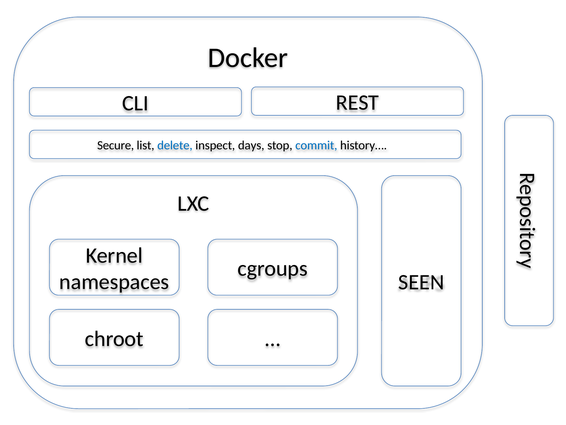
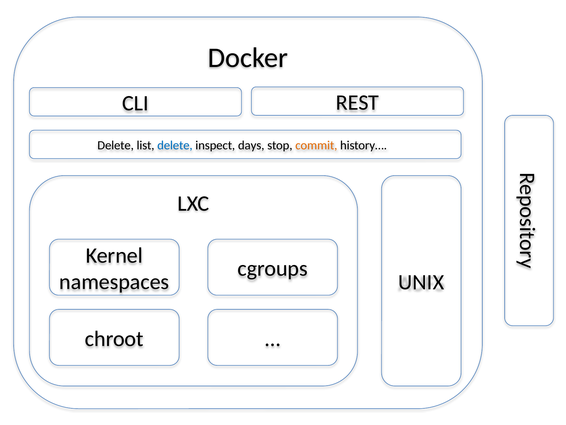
Secure at (116, 145): Secure -> Delete
commit colour: blue -> orange
SEEN: SEEN -> UNIX
